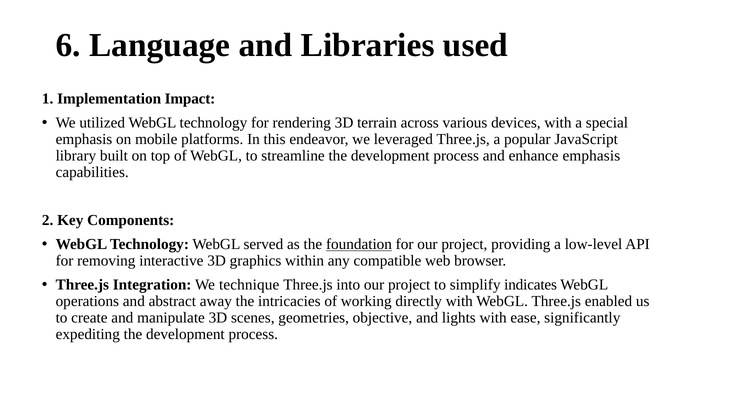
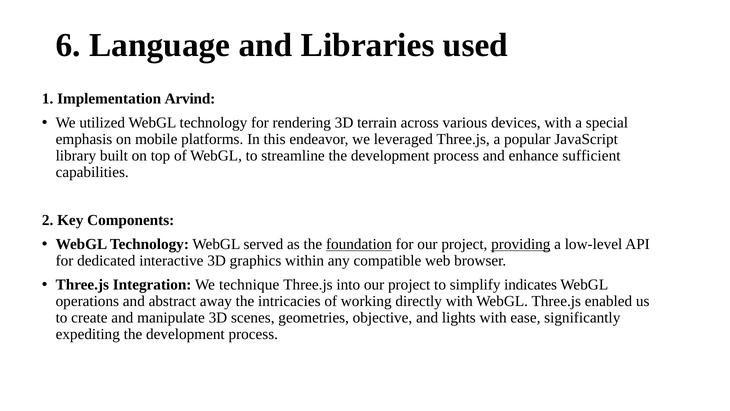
Impact: Impact -> Arvind
enhance emphasis: emphasis -> sufficient
providing underline: none -> present
removing: removing -> dedicated
